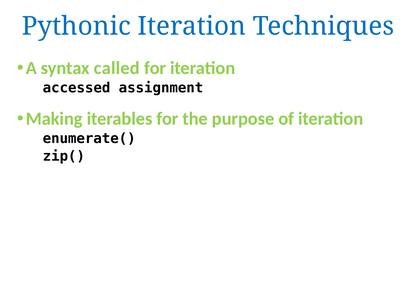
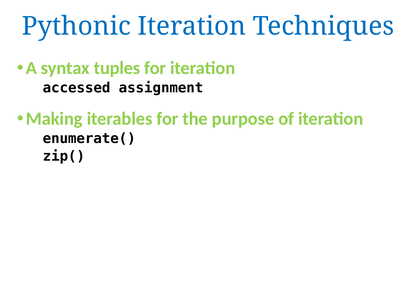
called: called -> tuples
